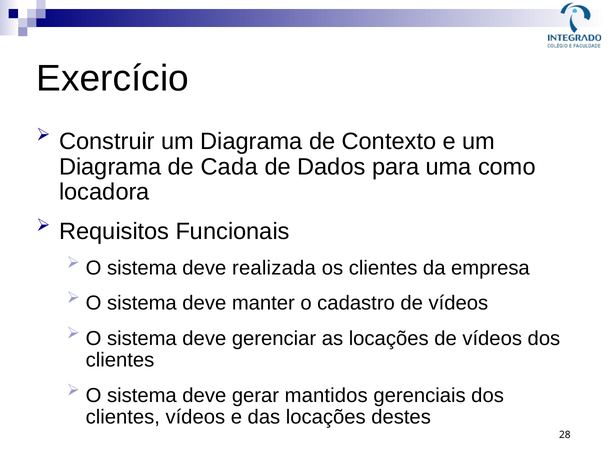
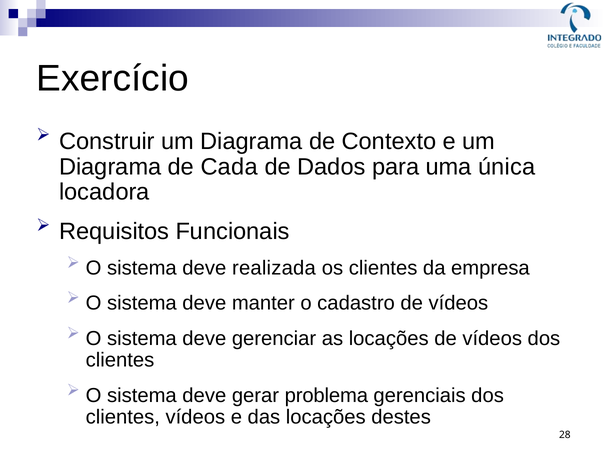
como: como -> única
mantidos: mantidos -> problema
